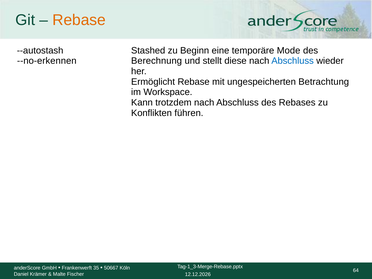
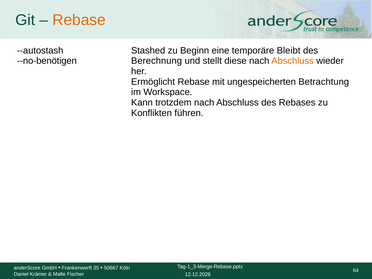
Mode: Mode -> Bleibt
--no-erkennen: --no-erkennen -> --no-benötigen
Abschluss at (293, 61) colour: blue -> orange
